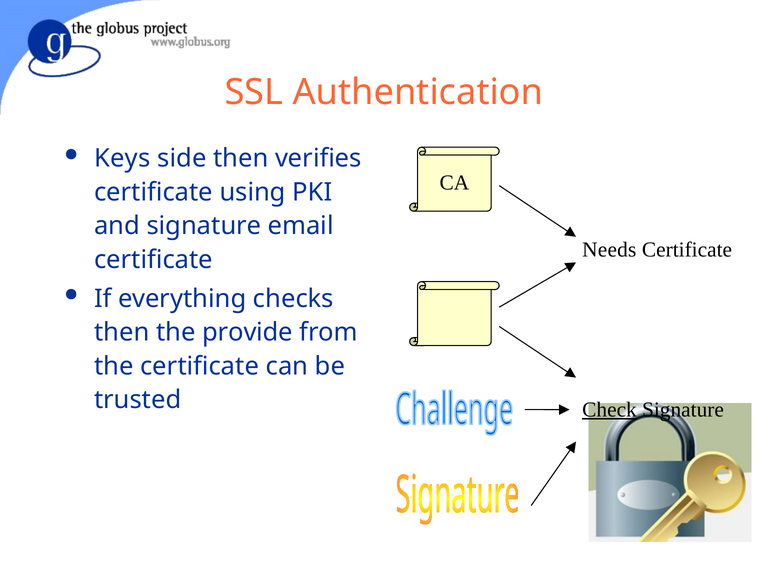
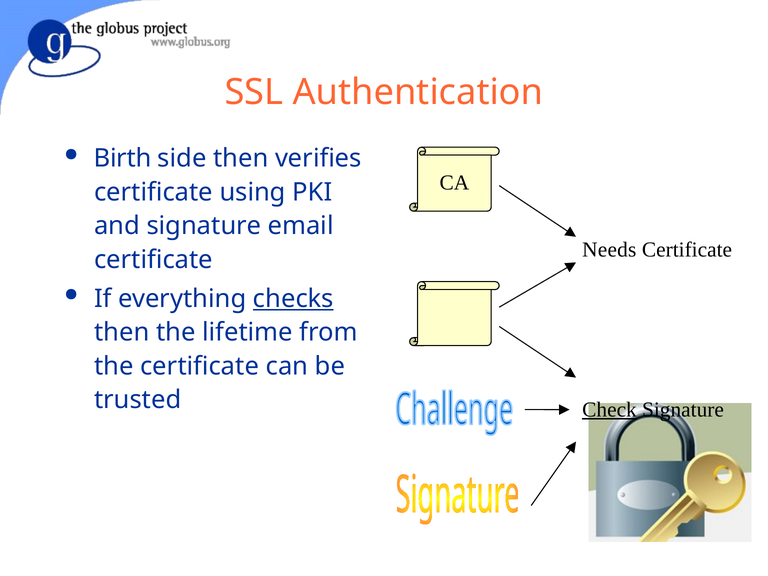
Keys: Keys -> Birth
checks underline: none -> present
provide: provide -> lifetime
